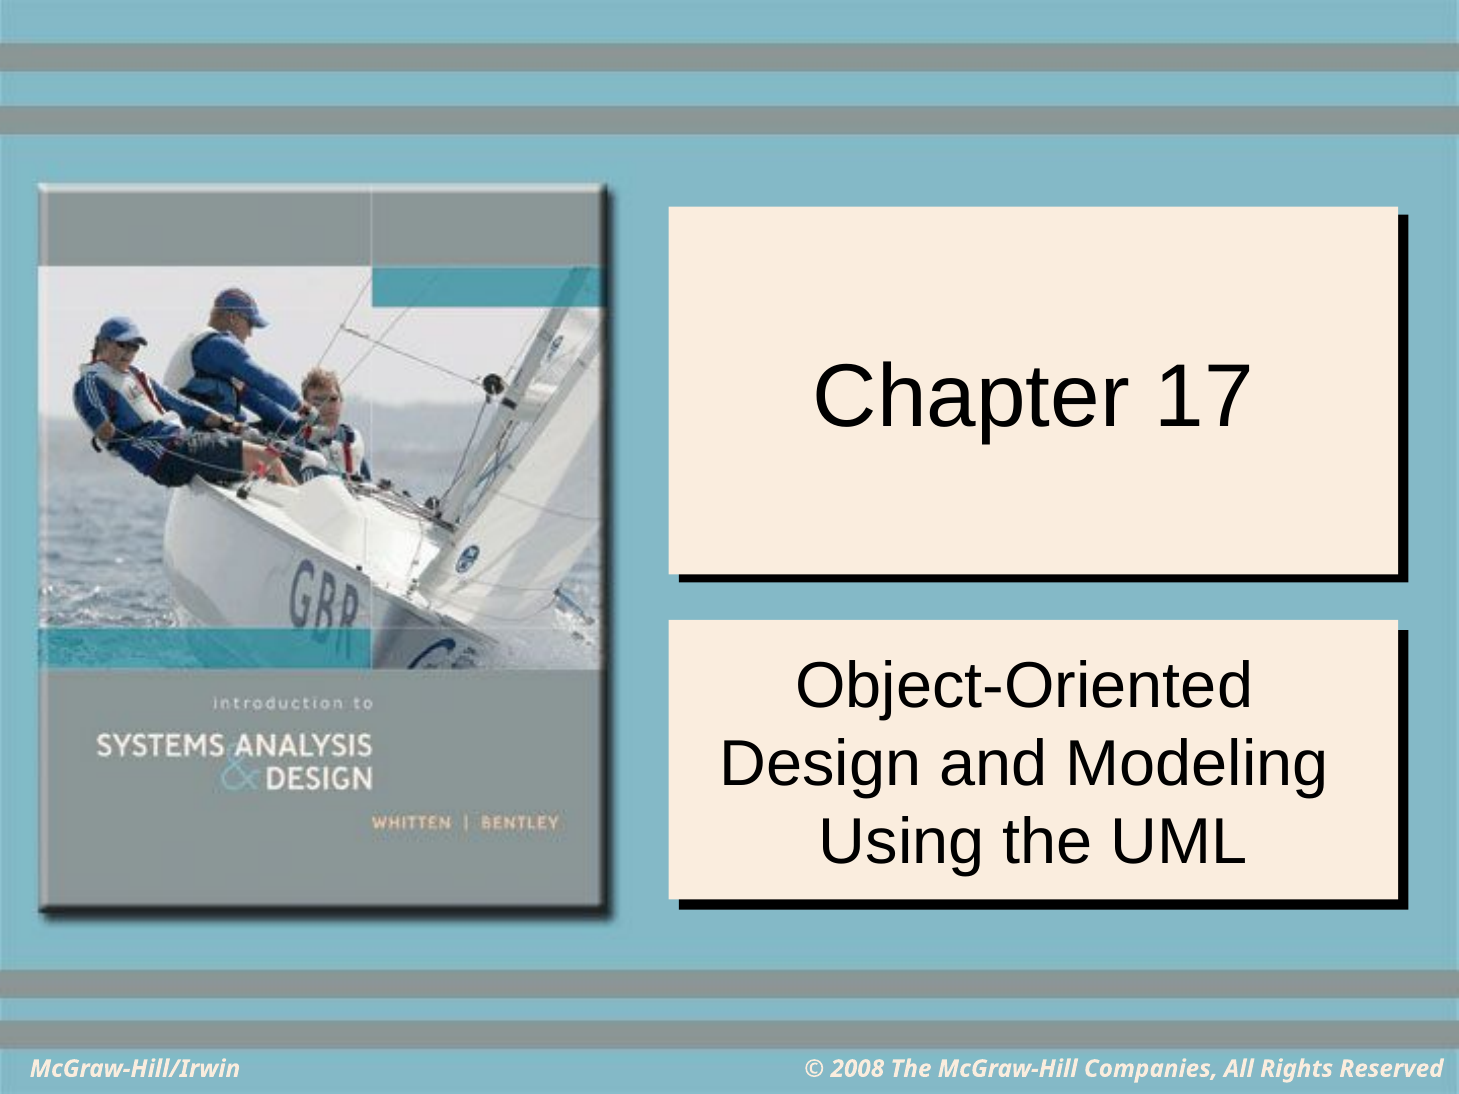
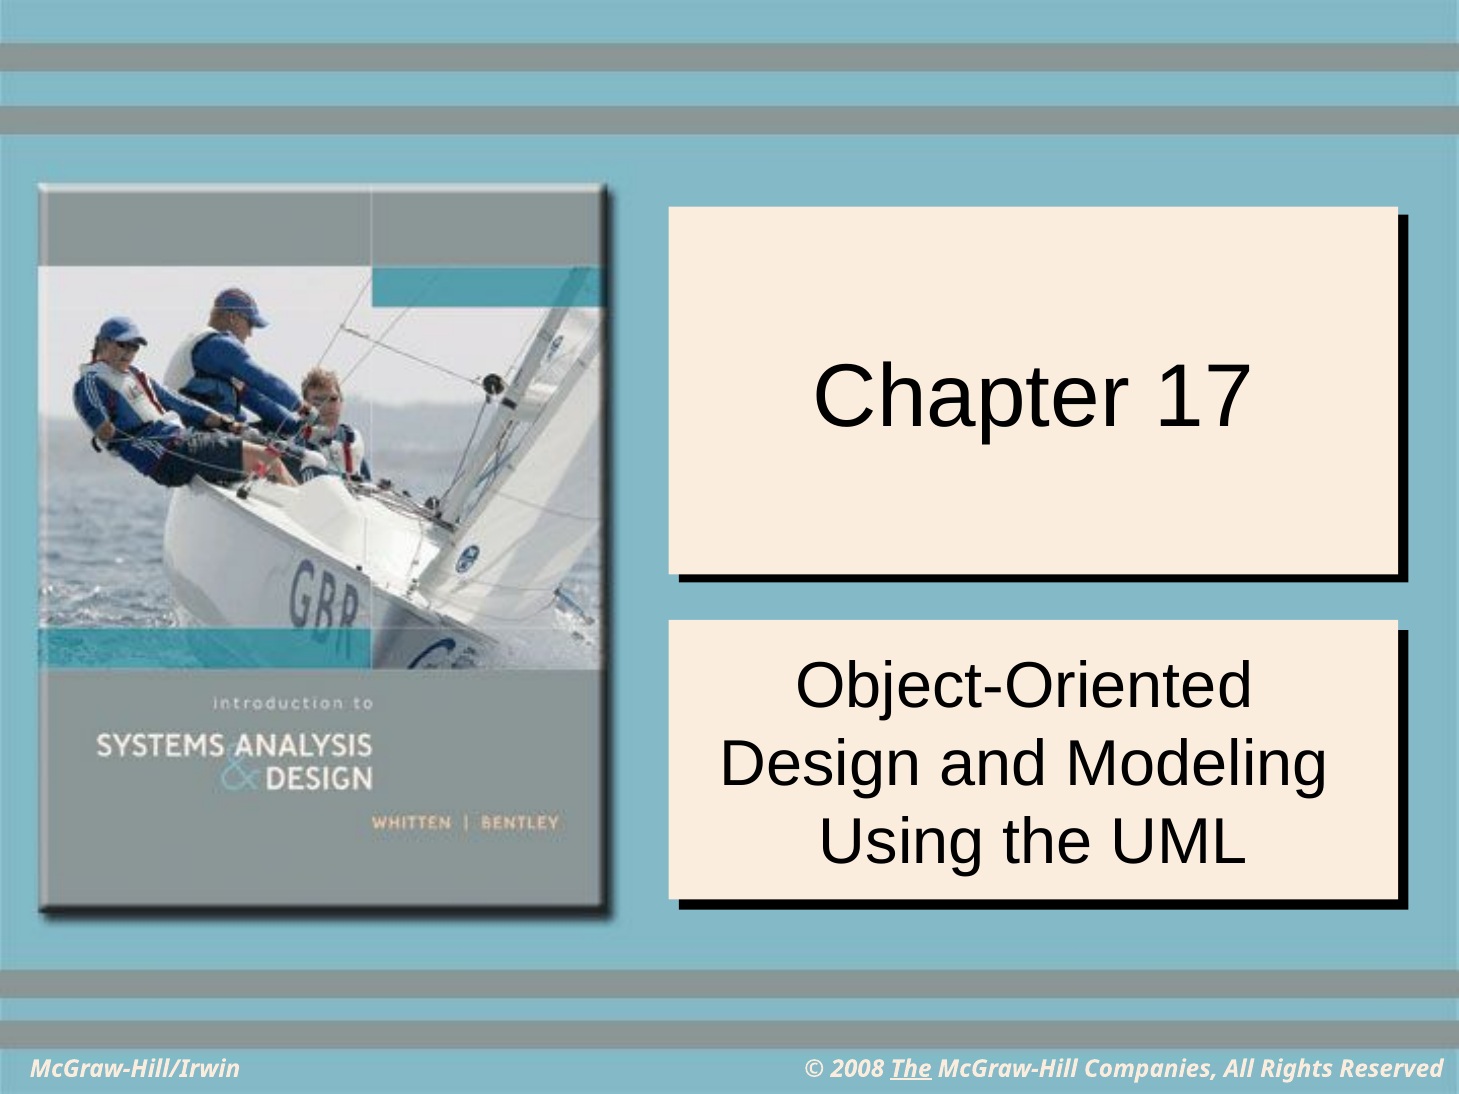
The at (911, 1069) underline: none -> present
